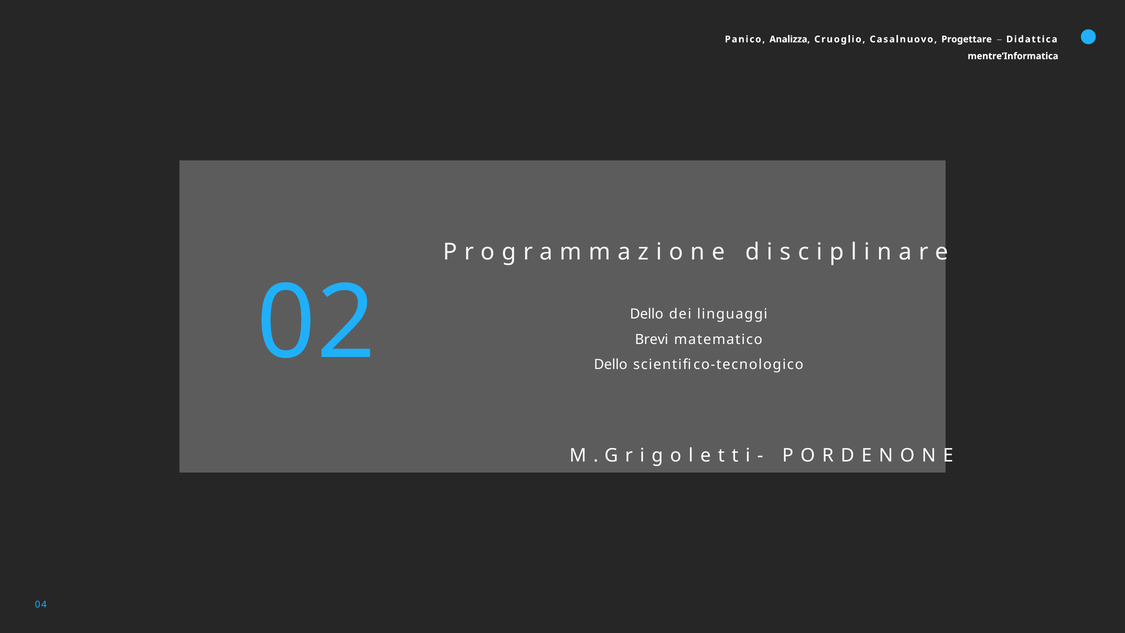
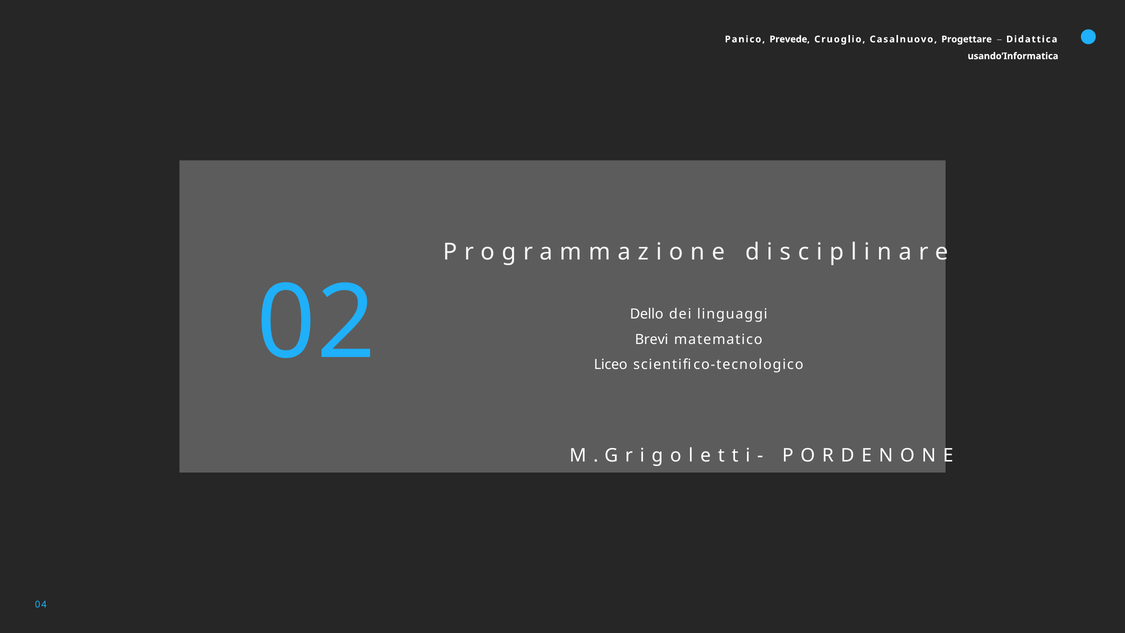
Analizza: Analizza -> Prevede
mentre’Informatica: mentre’Informatica -> usando’Informatica
Dello at (611, 365): Dello -> Liceo
